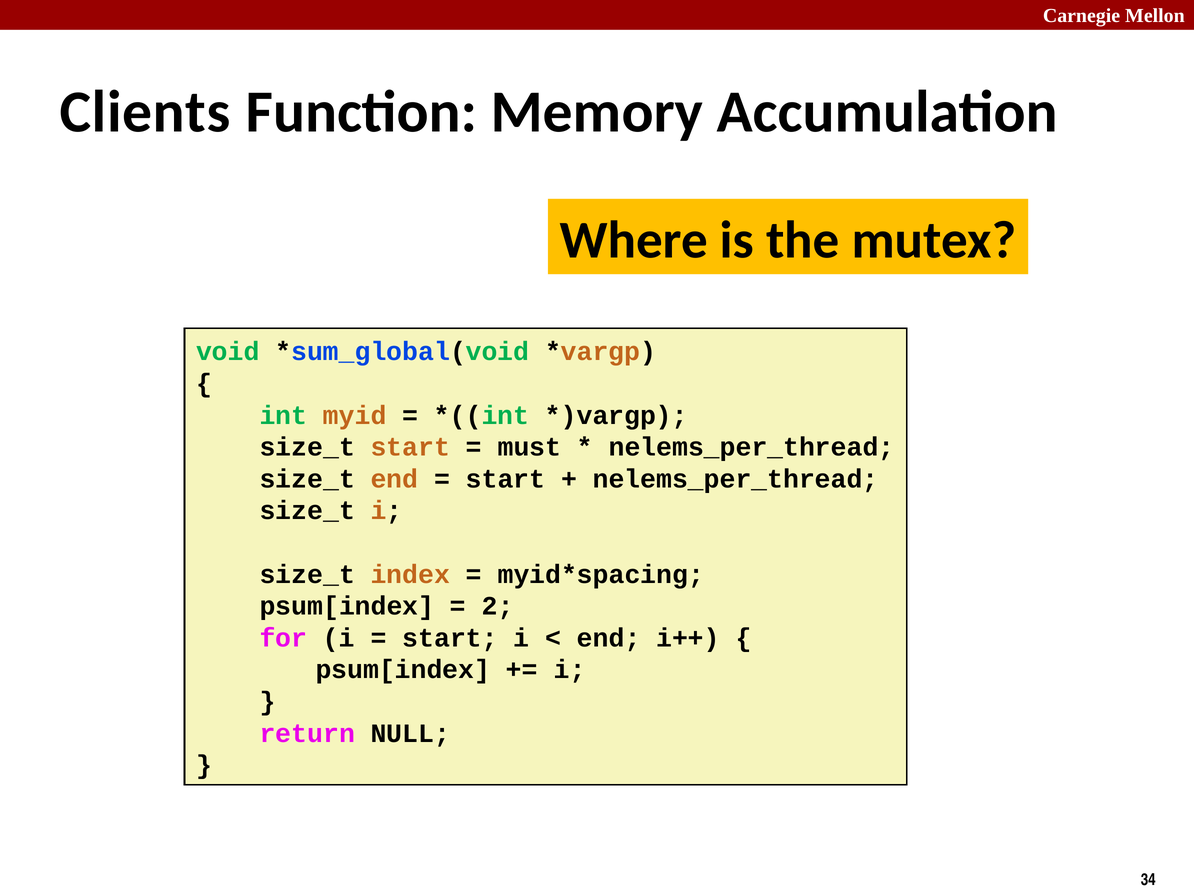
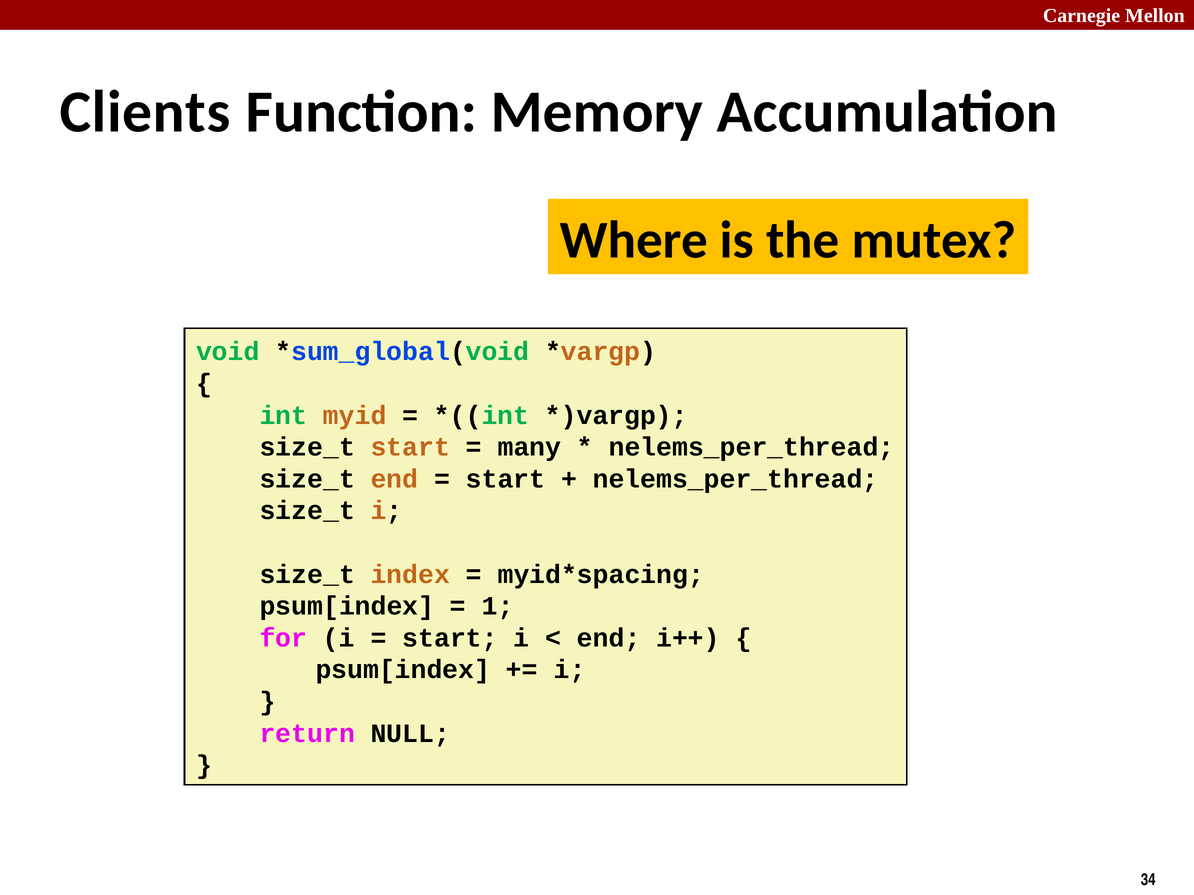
must: must -> many
2: 2 -> 1
